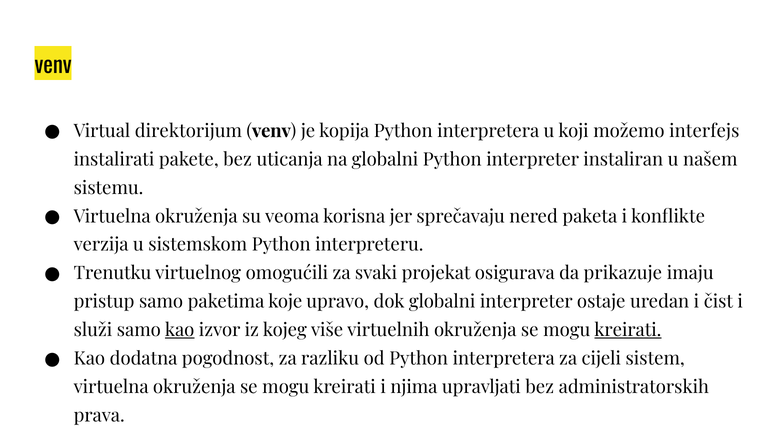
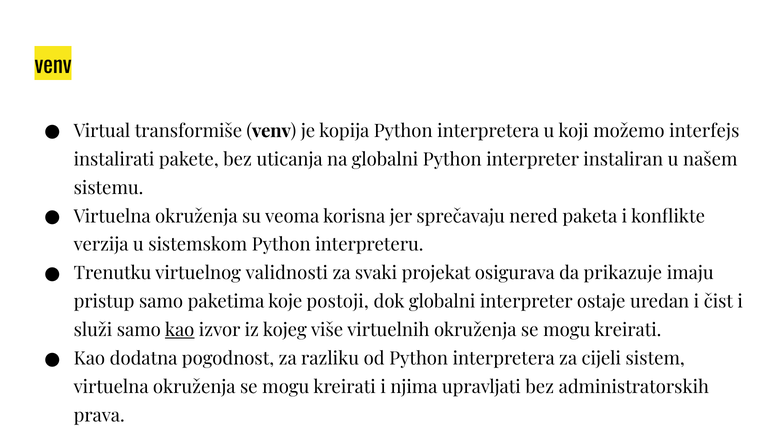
direktorijum: direktorijum -> transformiše
omogućili: omogućili -> validnosti
upravo: upravo -> postoji
kreirati at (628, 331) underline: present -> none
